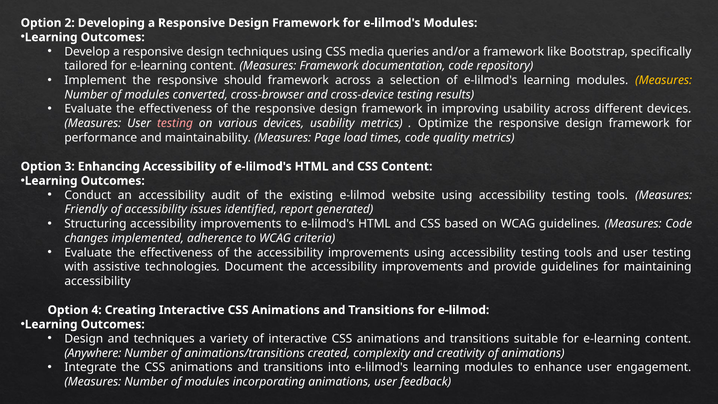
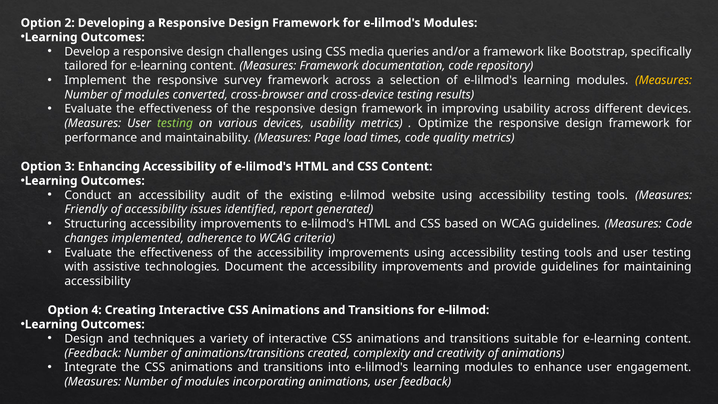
design techniques: techniques -> challenges
should: should -> survey
testing at (175, 123) colour: pink -> light green
Anywhere at (93, 353): Anywhere -> Feedback
